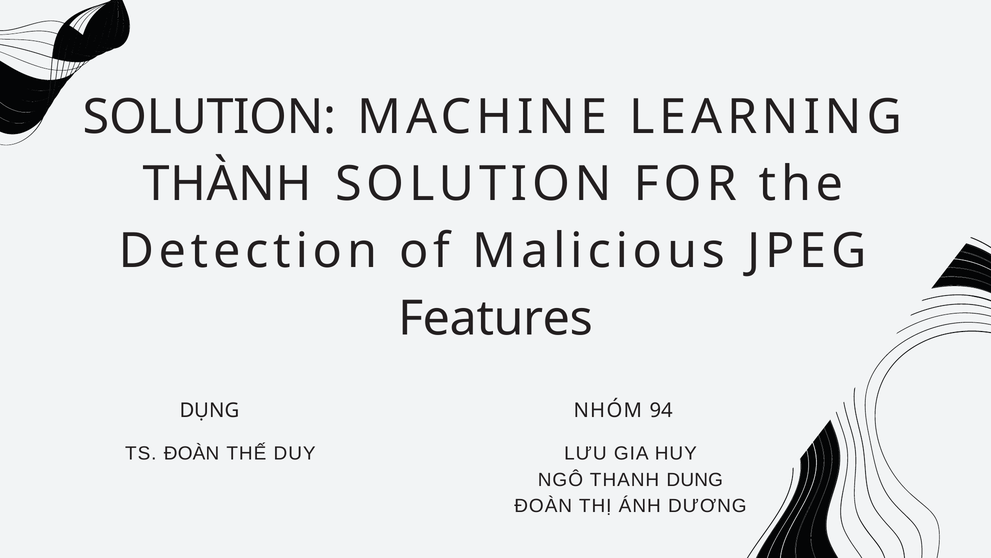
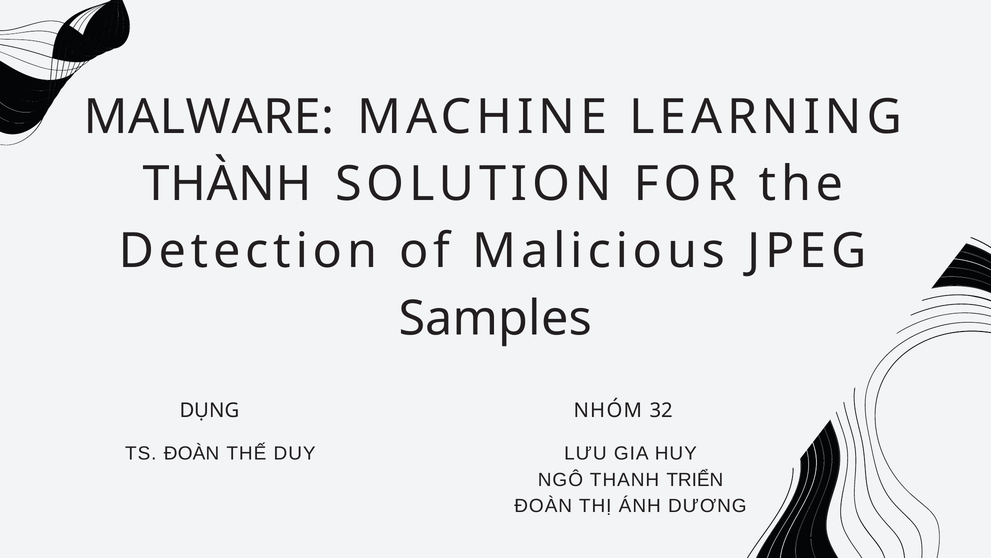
SOLUTION at (210, 117): SOLUTION -> MALWARE
Features: Features -> Samples
94: 94 -> 32
DUNG: DUNG -> TRIỂN
